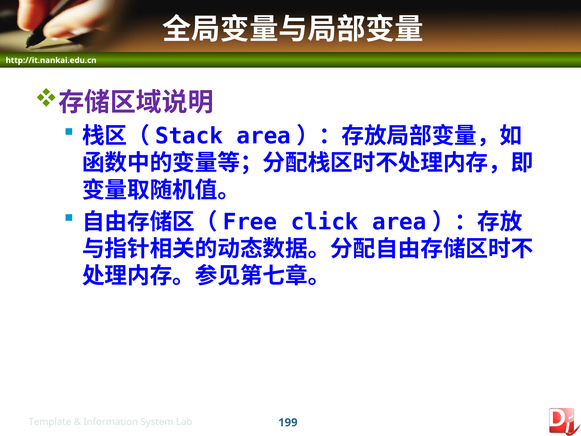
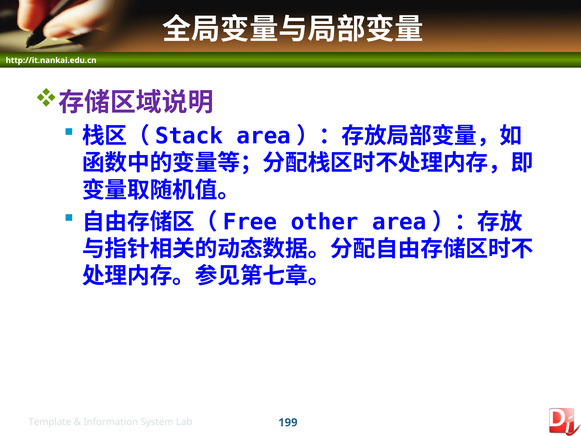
click: click -> other
